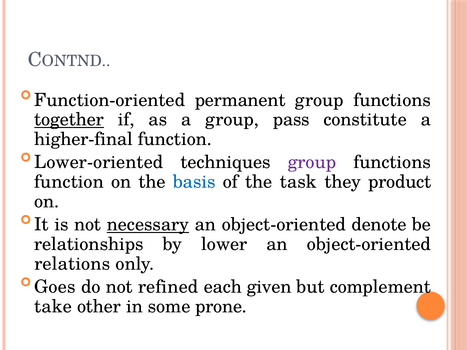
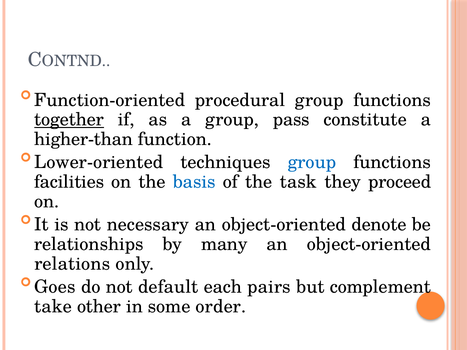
permanent: permanent -> procedural
higher-final: higher-final -> higher-than
group at (312, 162) colour: purple -> blue
function at (69, 182): function -> facilities
product: product -> proceed
necessary underline: present -> none
lower: lower -> many
refined: refined -> default
given: given -> pairs
prone: prone -> order
